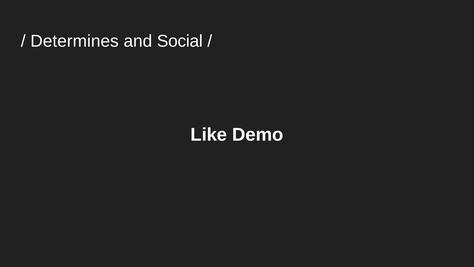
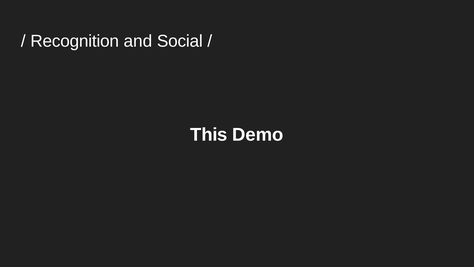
Determines: Determines -> Recognition
Like: Like -> This
